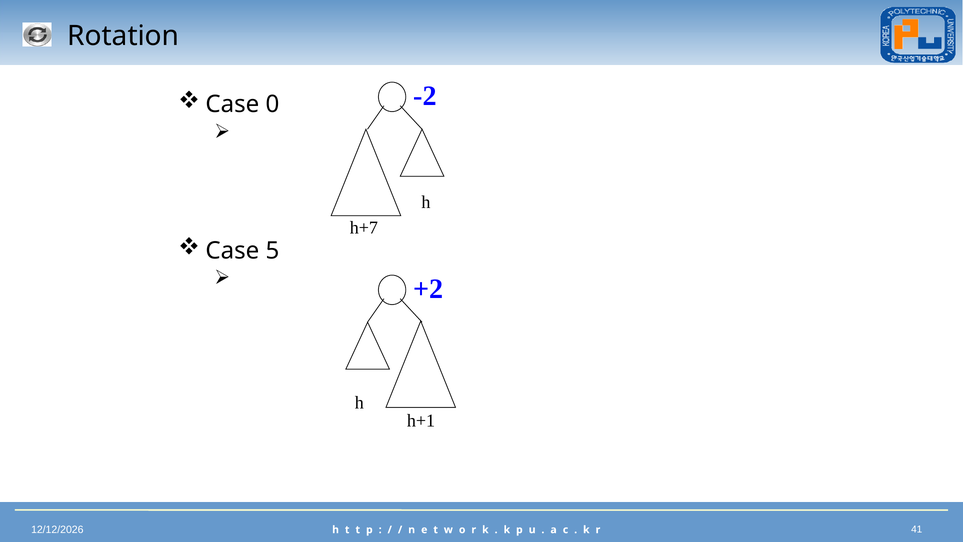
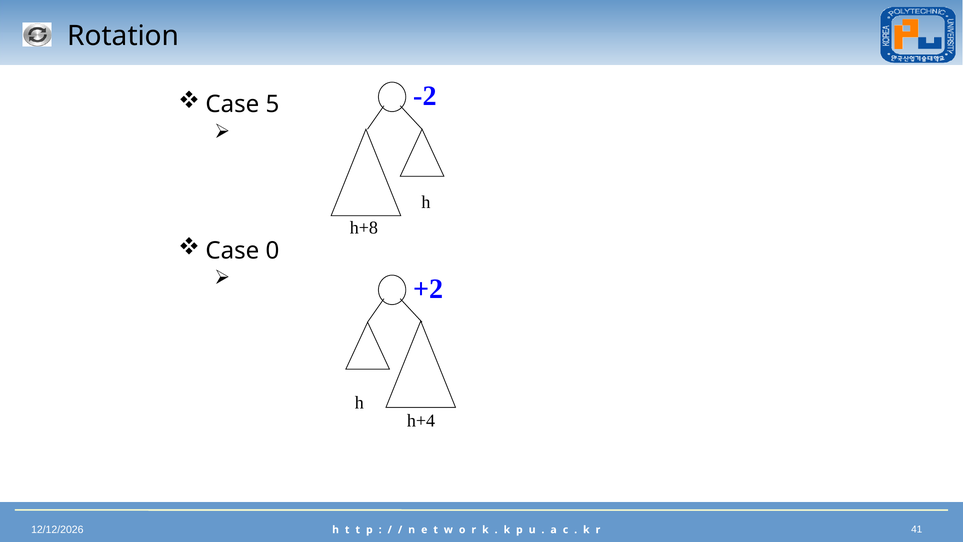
0: 0 -> 5
h+7: h+7 -> h+8
5: 5 -> 0
h+1: h+1 -> h+4
